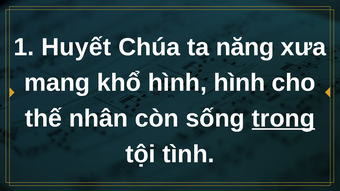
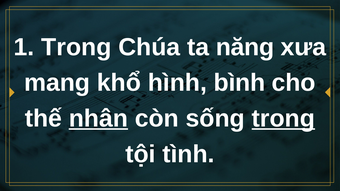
1 Huyết: Huyết -> Trong
hình hình: hình -> bình
nhân underline: none -> present
